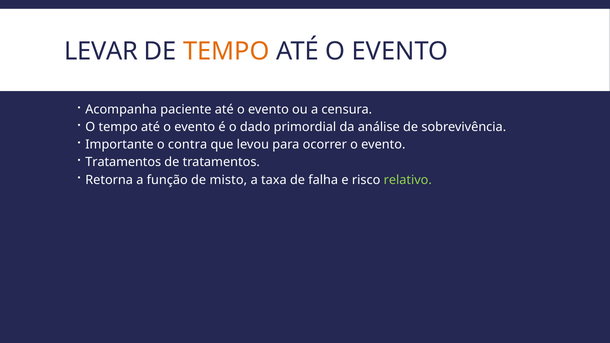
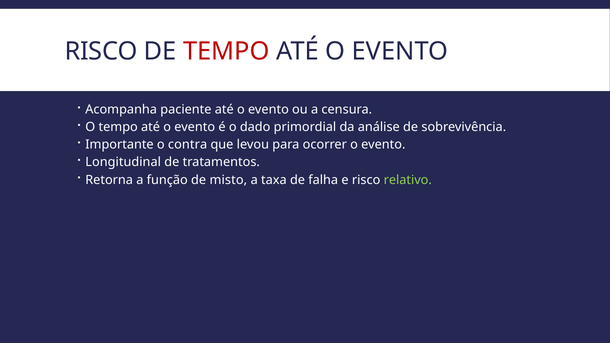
LEVAR at (101, 51): LEVAR -> RISCO
TEMPO at (226, 51) colour: orange -> red
Tratamentos at (123, 162): Tratamentos -> Longitudinal
